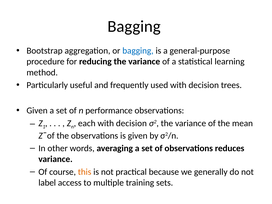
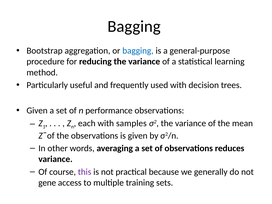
each with decision: decision -> samples
this colour: orange -> purple
label: label -> gene
